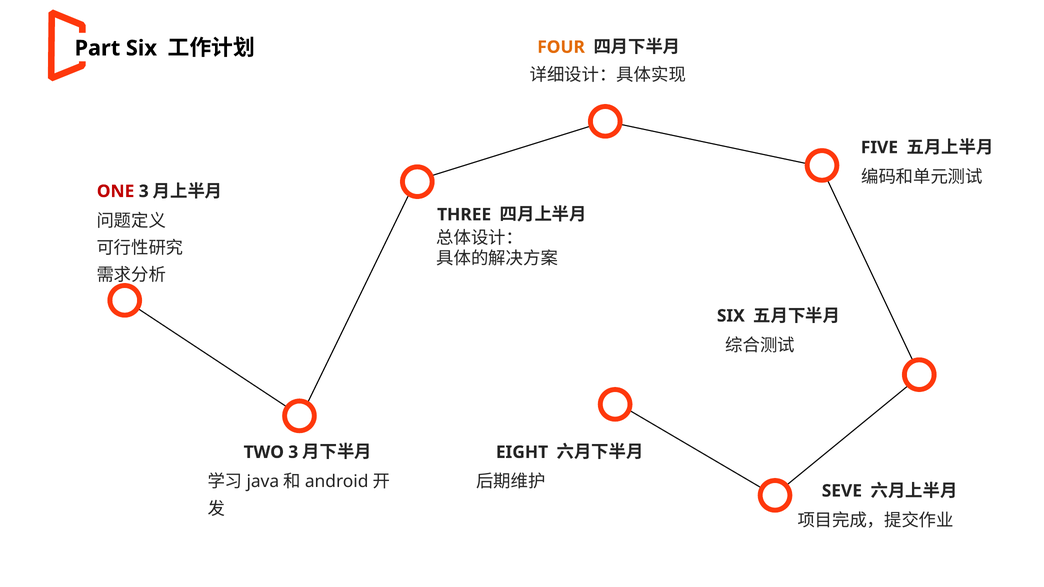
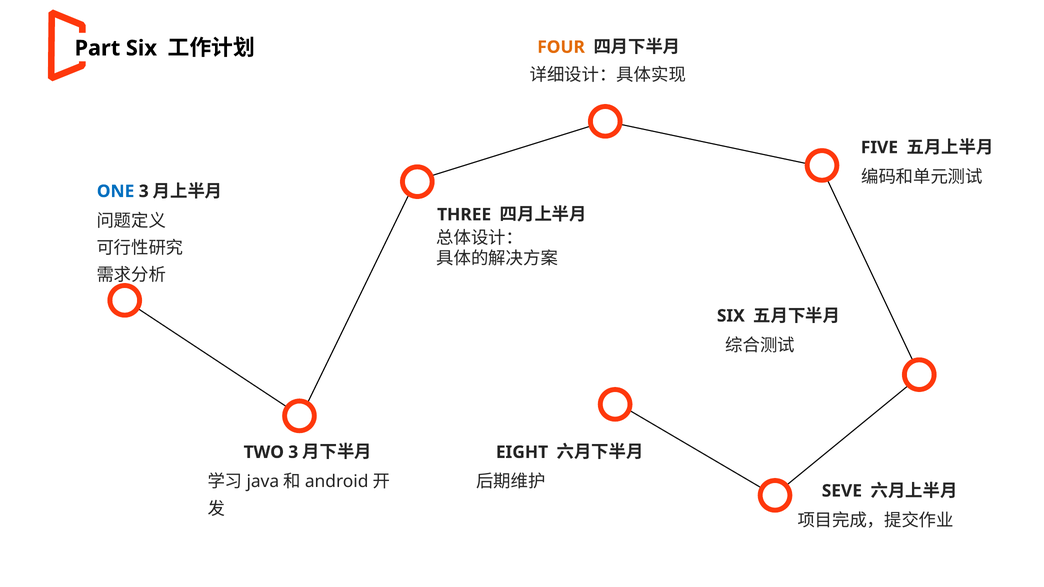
ONE colour: red -> blue
